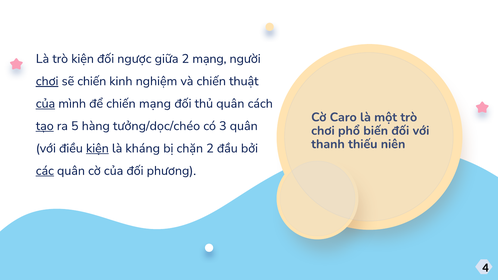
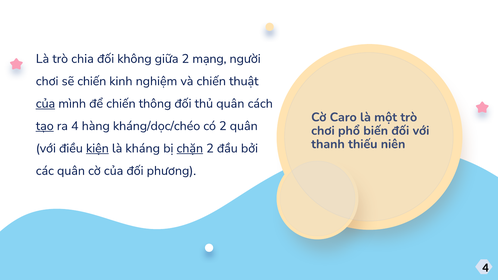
trò kiện: kiện -> chia
ngược: ngược -> không
chơi at (47, 81) underline: present -> none
chiến mạng: mạng -> thông
ra 5: 5 -> 4
tưởng/dọc/chéo: tưởng/dọc/chéo -> kháng/dọc/chéo
có 3: 3 -> 2
chặn underline: none -> present
các underline: present -> none
